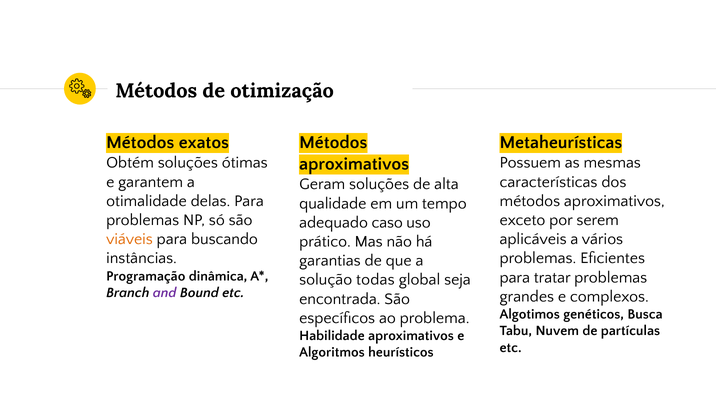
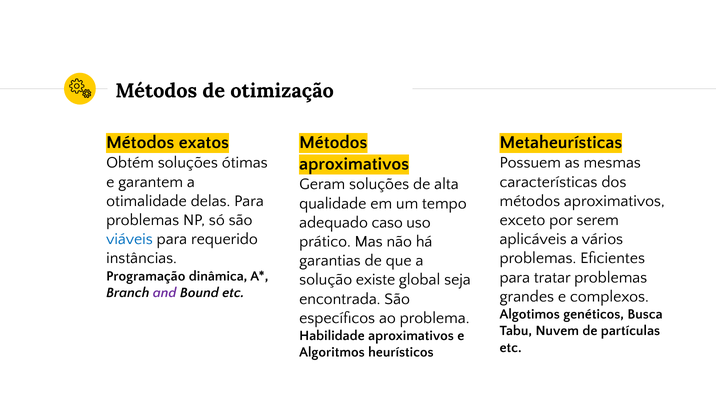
viáveis colour: orange -> blue
buscando: buscando -> requerido
todas: todas -> existe
